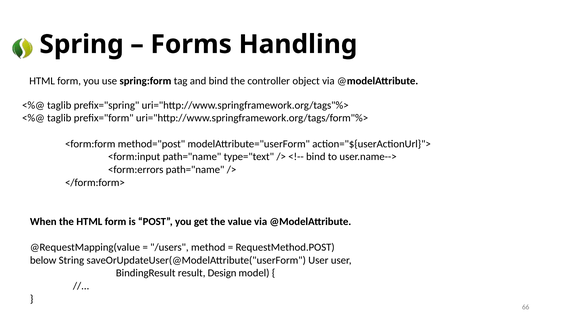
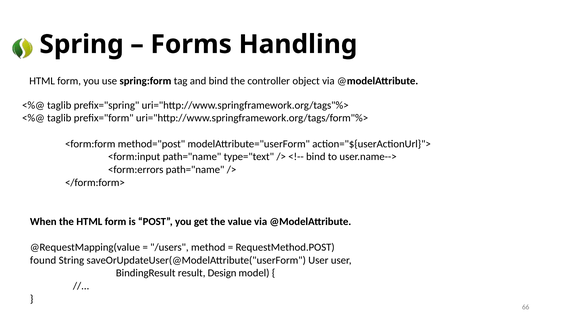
below: below -> found
